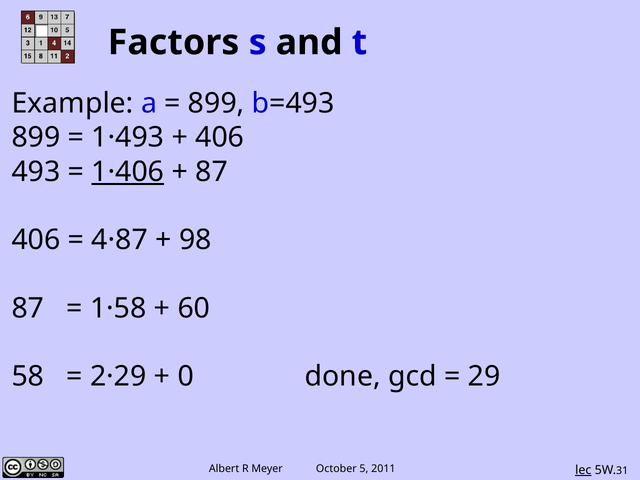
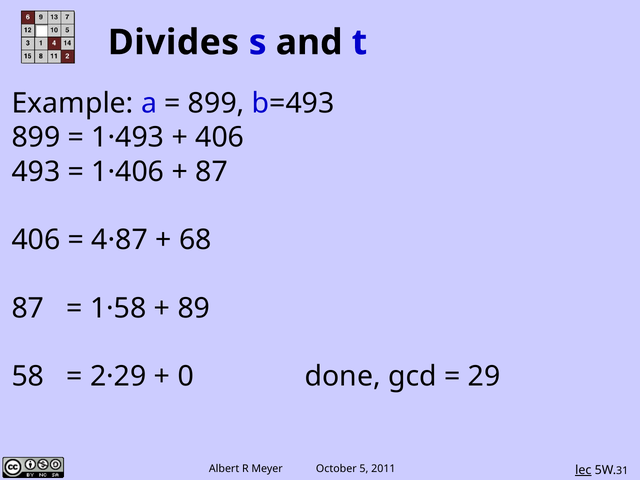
Factors: Factors -> Divides
1·406 underline: present -> none
98: 98 -> 68
60: 60 -> 89
